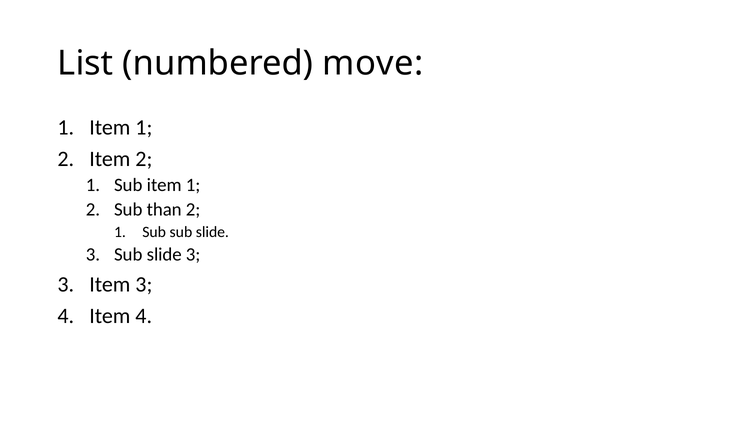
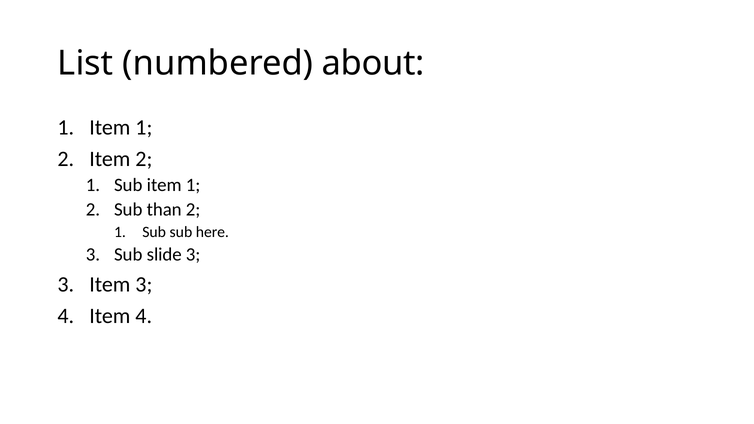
move: move -> about
Sub sub slide: slide -> here
